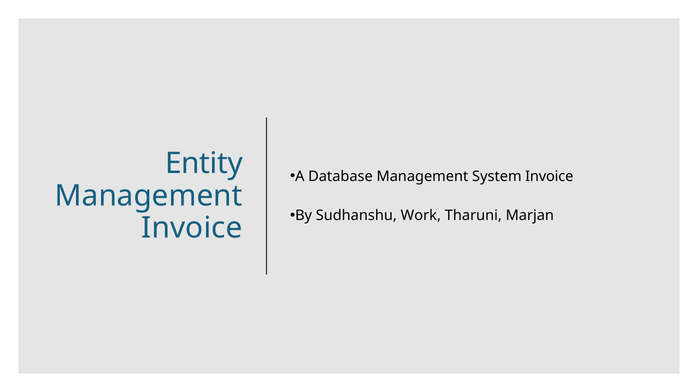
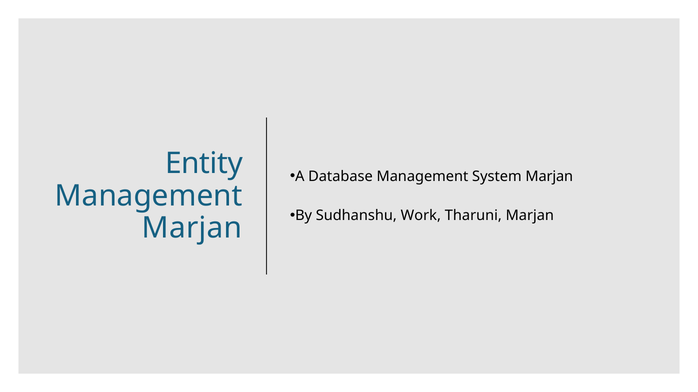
System Invoice: Invoice -> Marjan
Invoice at (192, 228): Invoice -> Marjan
